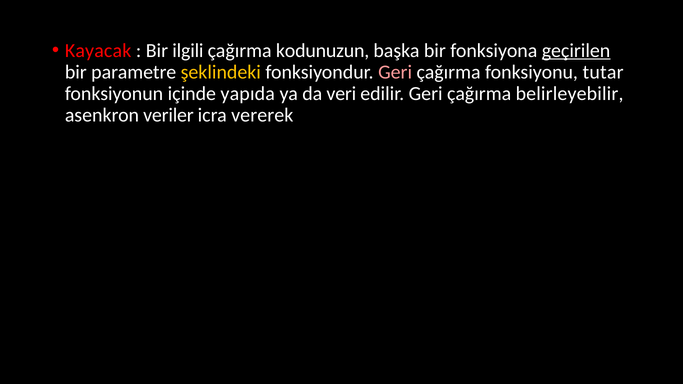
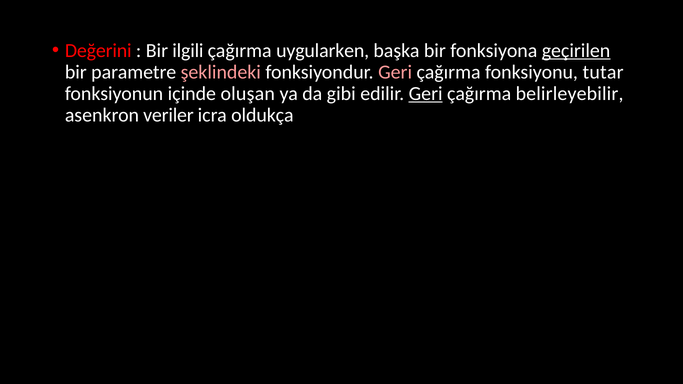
Kayacak: Kayacak -> Değerini
kodunuzun: kodunuzun -> uygularken
şeklindeki colour: yellow -> pink
yapıda: yapıda -> oluşan
veri: veri -> gibi
Geri at (426, 94) underline: none -> present
vererek: vererek -> oldukça
